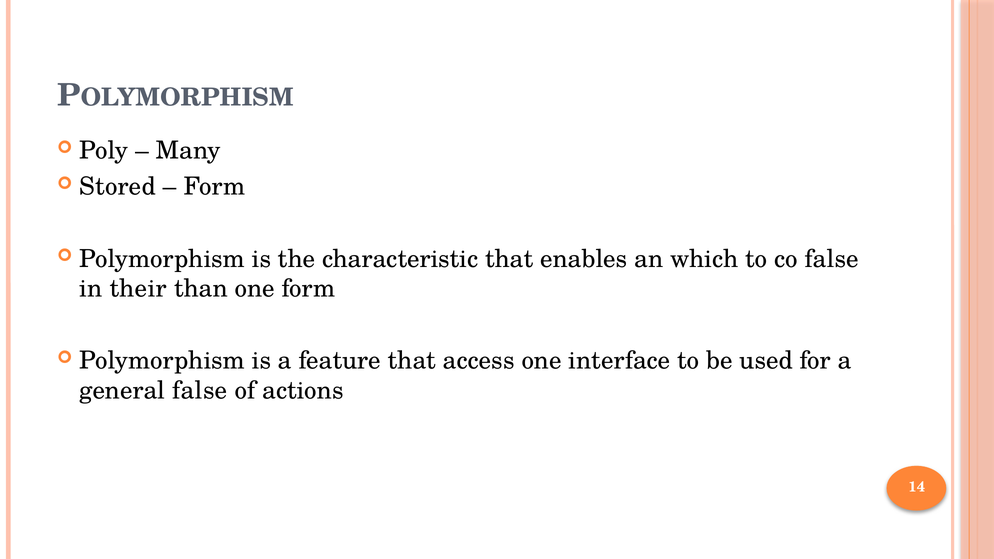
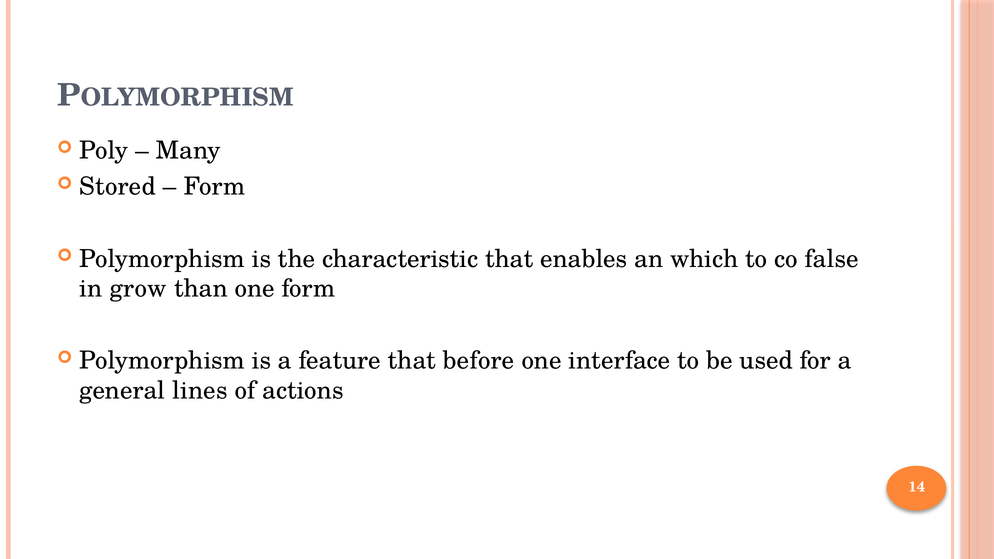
their: their -> grow
access: access -> before
general false: false -> lines
